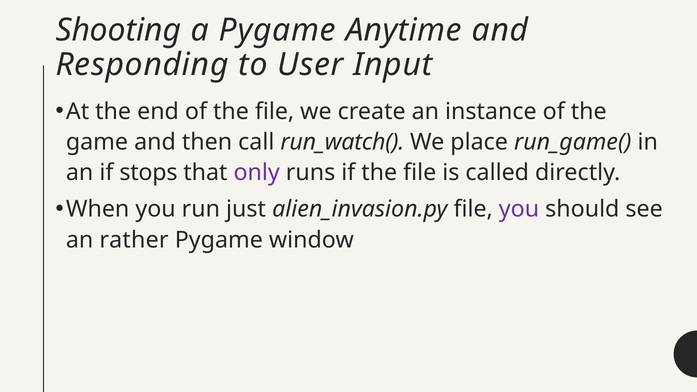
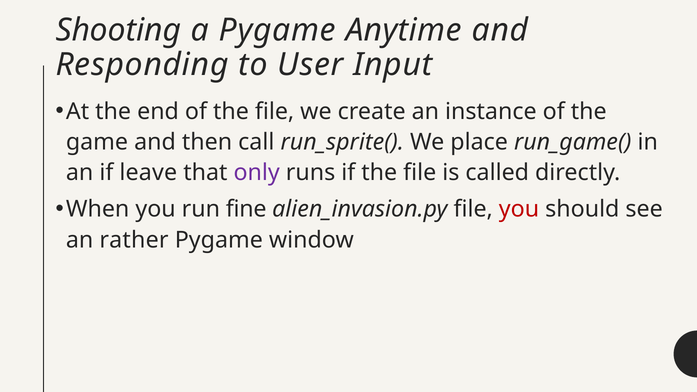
run_watch(: run_watch( -> run_sprite(
stops: stops -> leave
just: just -> fine
you at (519, 209) colour: purple -> red
